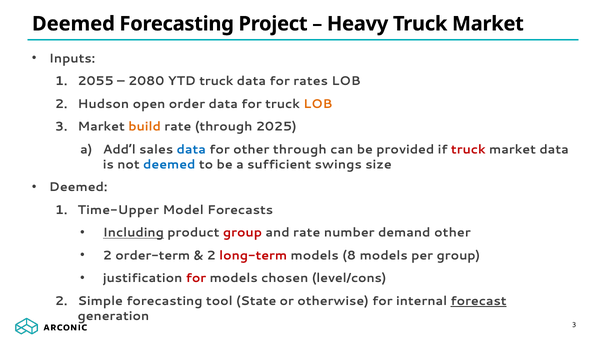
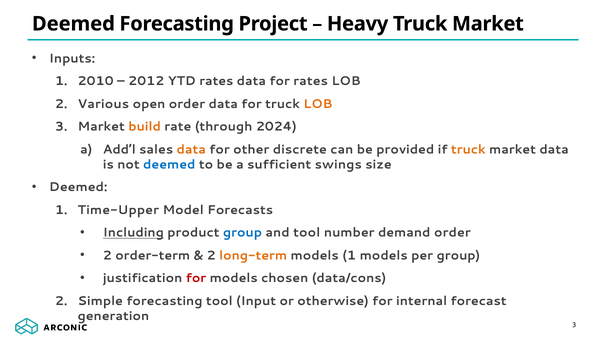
2055: 2055 -> 2010
2080: 2080 -> 2012
YTD truck: truck -> rates
Hudson: Hudson -> Various
2025: 2025 -> 2024
data at (191, 149) colour: blue -> orange
other through: through -> discrete
truck at (468, 149) colour: red -> orange
group at (242, 232) colour: red -> blue
and rate: rate -> tool
demand other: other -> order
long-term colour: red -> orange
models 8: 8 -> 1
level/cons: level/cons -> data/cons
State: State -> Input
forecast underline: present -> none
